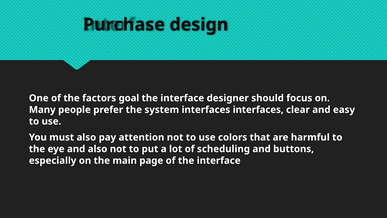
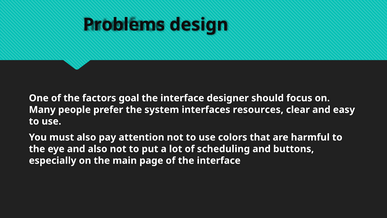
Purchase: Purchase -> Problems
interfaces interfaces: interfaces -> resources
